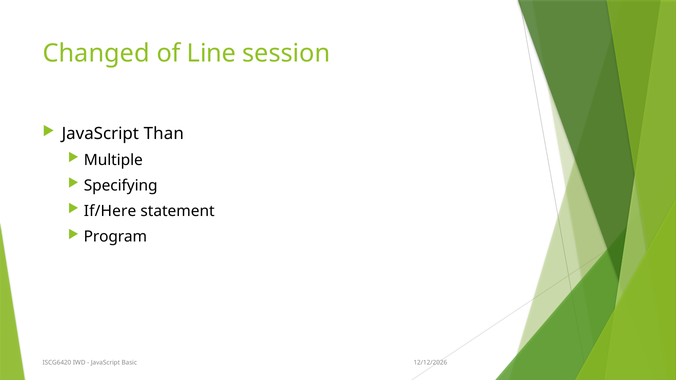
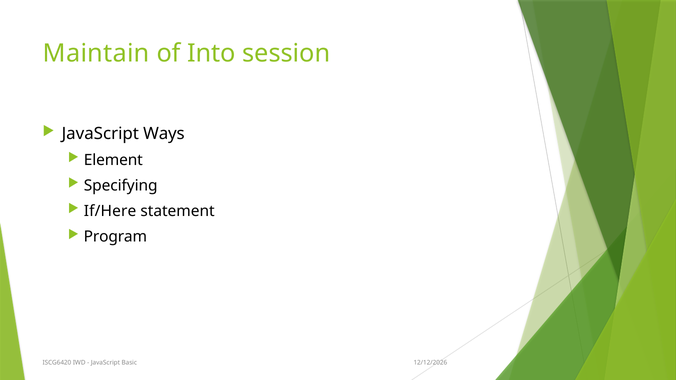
Changed: Changed -> Maintain
Line: Line -> Into
Than: Than -> Ways
Multiple: Multiple -> Element
